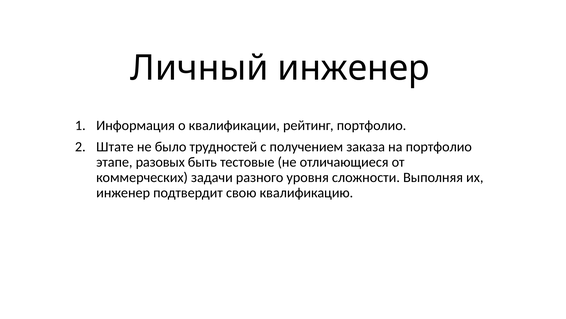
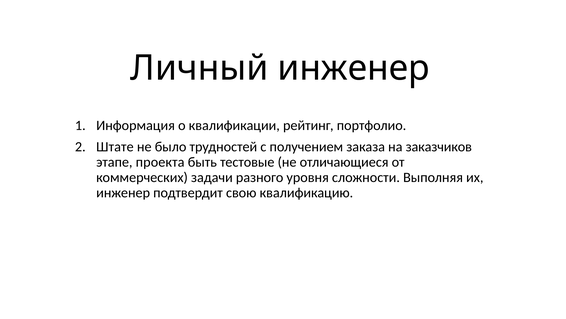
на портфолио: портфолио -> заказчиков
разовых: разовых -> проекта
